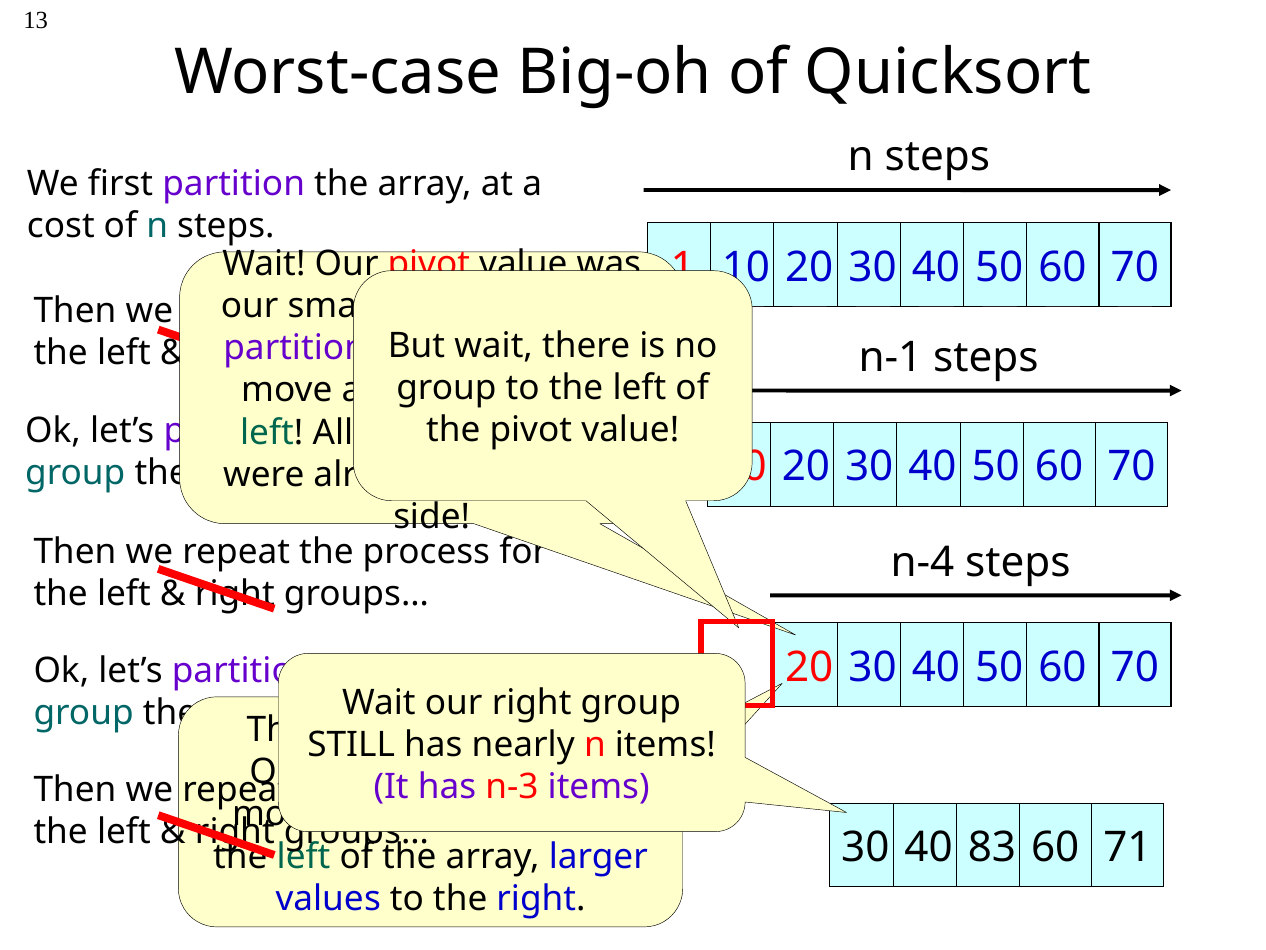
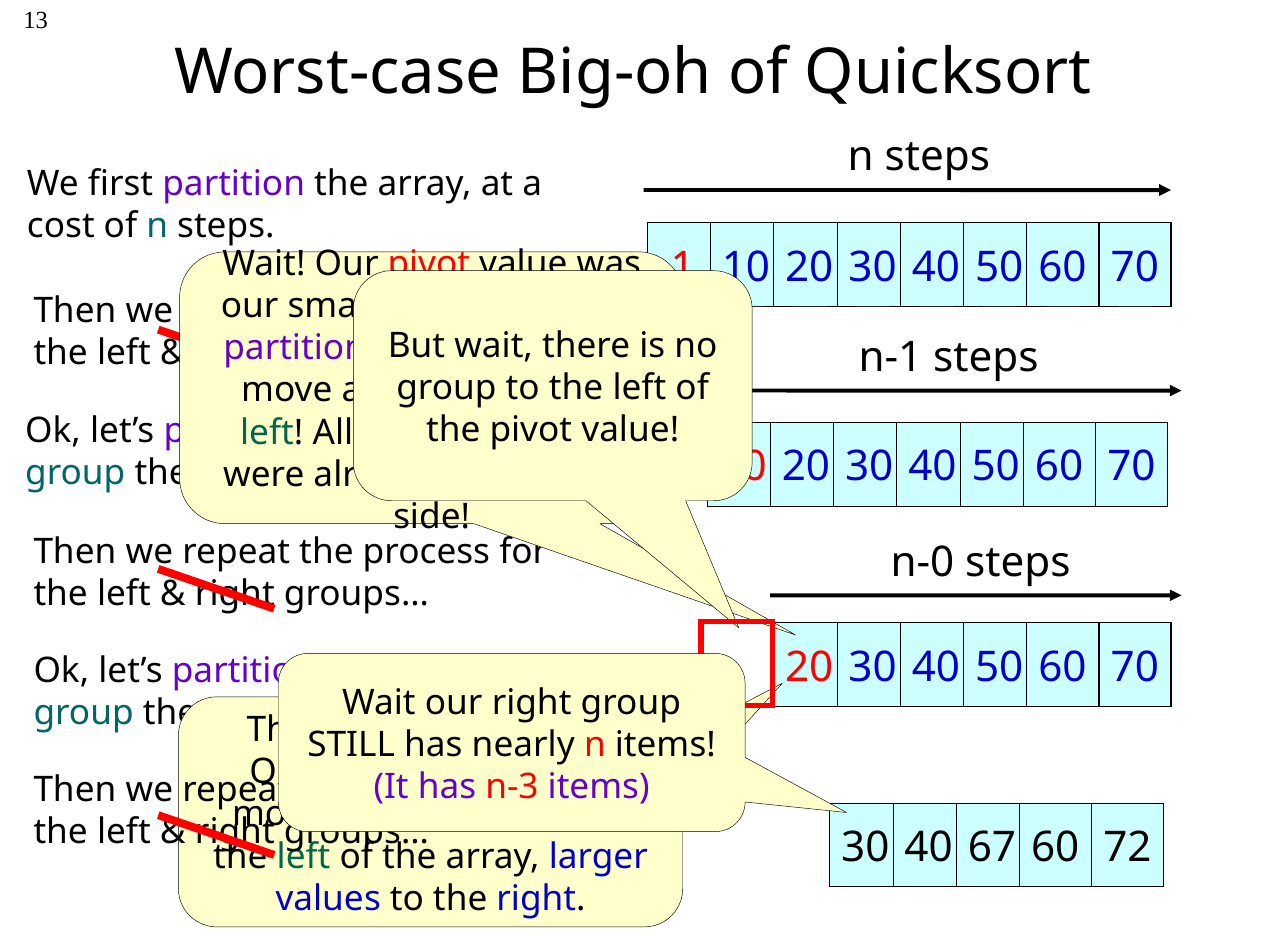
n-4: n-4 -> n-0
83: 83 -> 67
71: 71 -> 72
